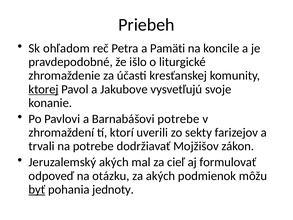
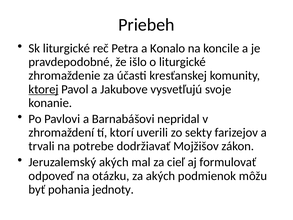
Sk ohľadom: ohľadom -> liturgické
Pamäti: Pamäti -> Konalo
Barnabášovi potrebe: potrebe -> nepridal
byť underline: present -> none
